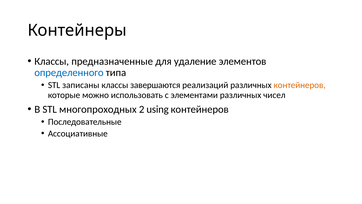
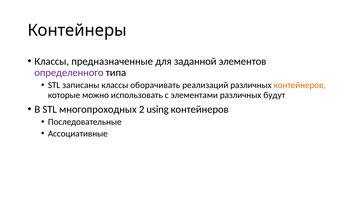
удаление: удаление -> заданной
определенного colour: blue -> purple
завершаются: завершаются -> оборачивать
чисел: чисел -> будут
